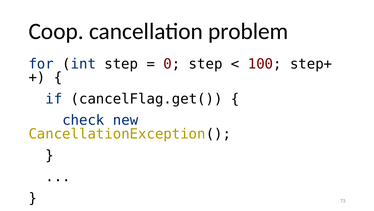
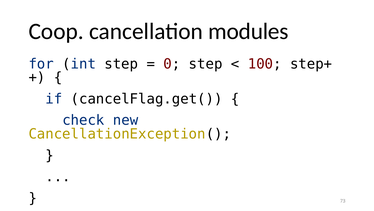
problem: problem -> modules
